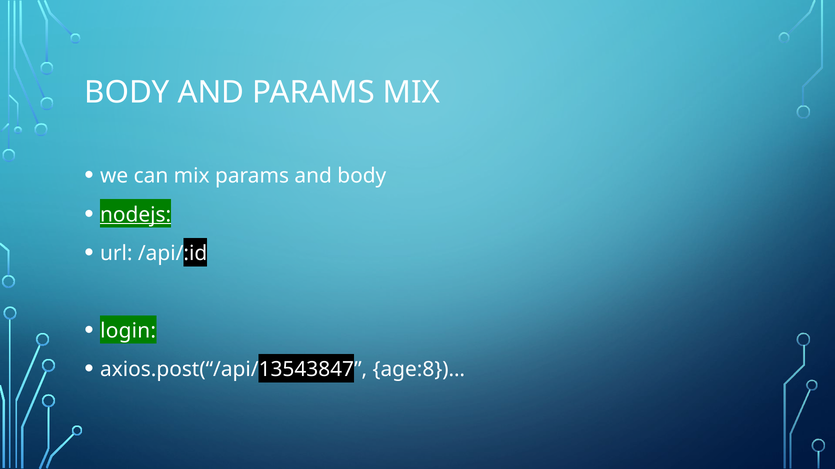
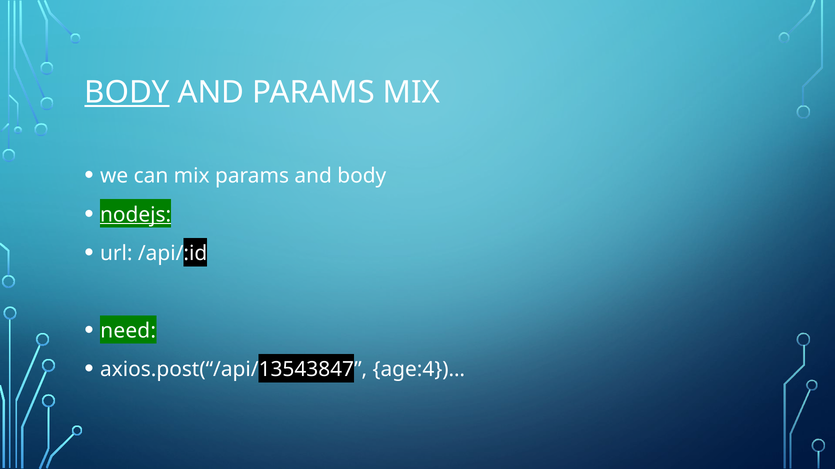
BODY at (127, 93) underline: none -> present
login: login -> need
age:8})…: age:8})… -> age:4})…
